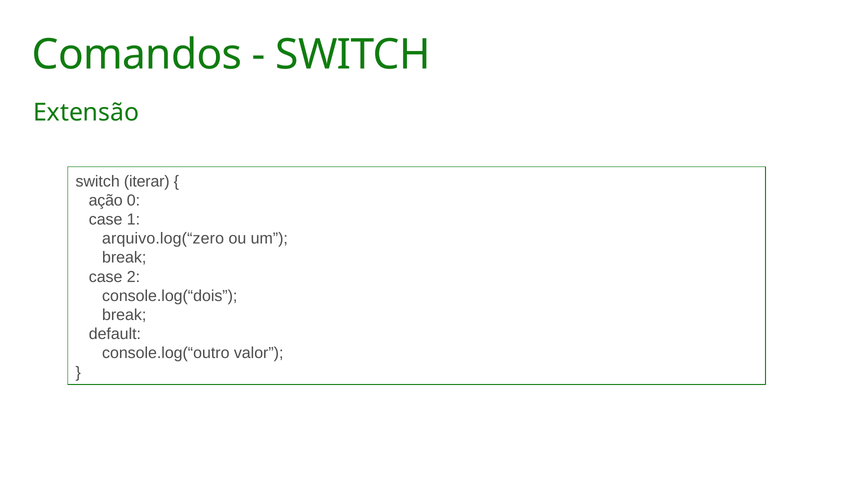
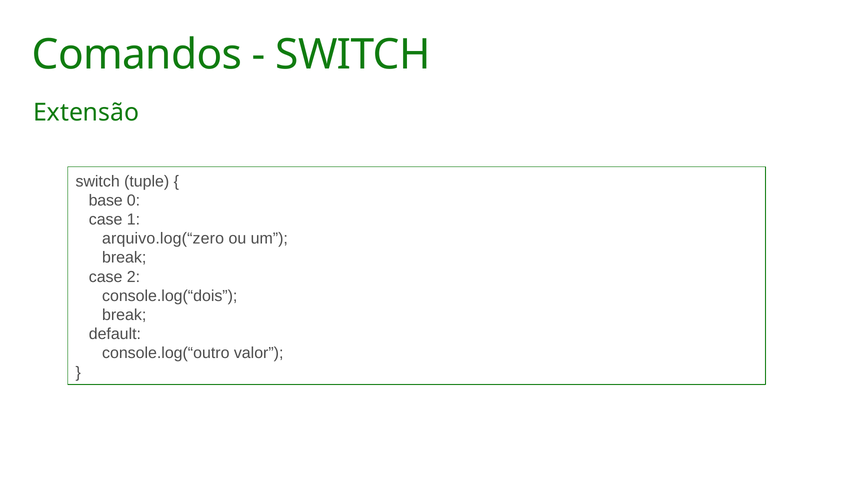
iterar: iterar -> tuple
ação: ação -> base
